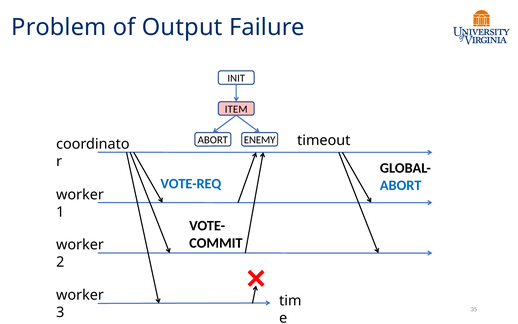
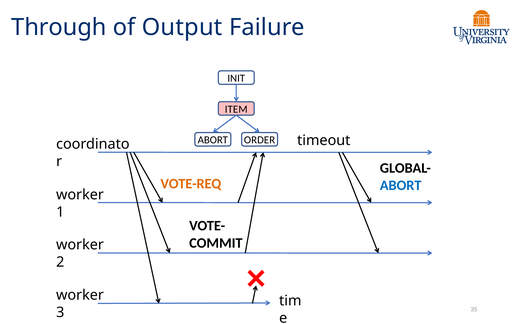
Problem: Problem -> Through
ENEMY: ENEMY -> ORDER
VOTE-REQ colour: blue -> orange
